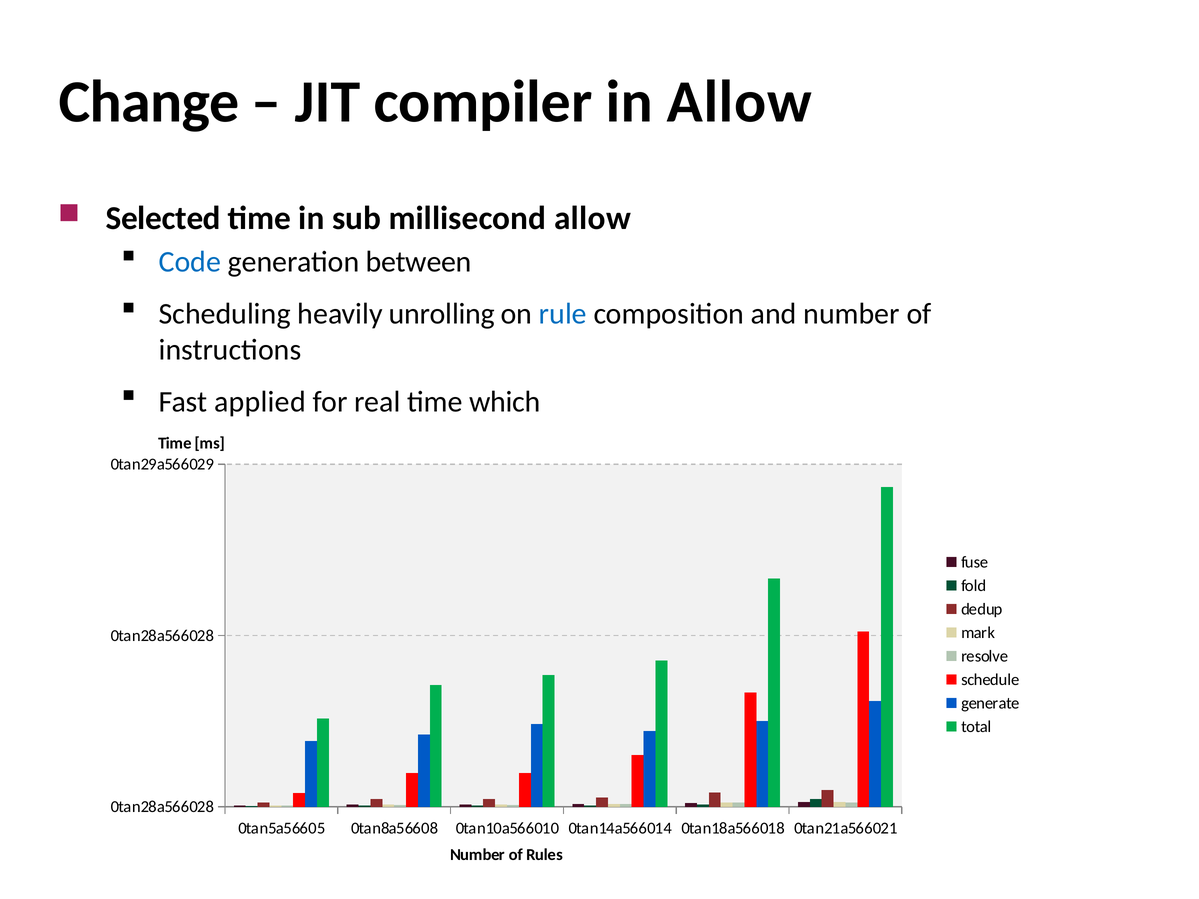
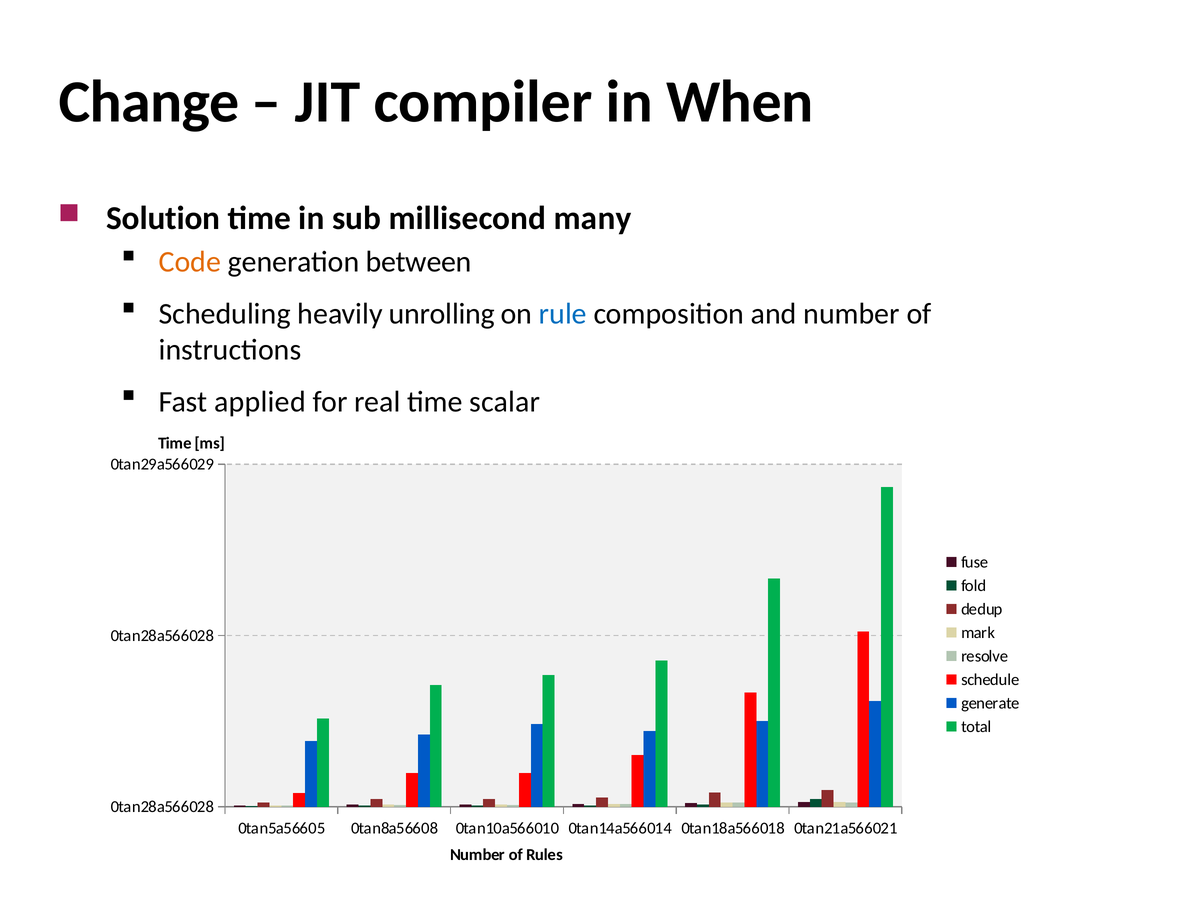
in Allow: Allow -> When
Selected: Selected -> Solution
millisecond allow: allow -> many
Code colour: blue -> orange
which: which -> scalar
